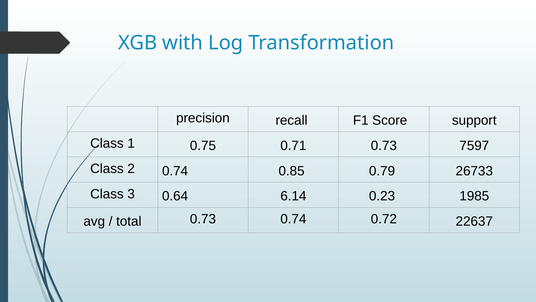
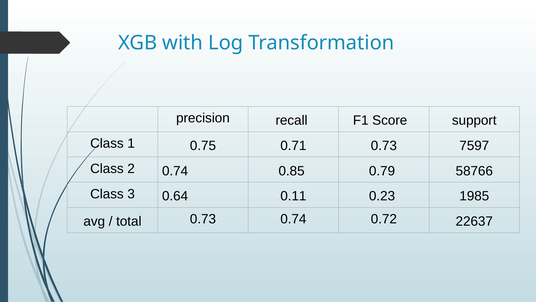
26733: 26733 -> 58766
6.14: 6.14 -> 0.11
